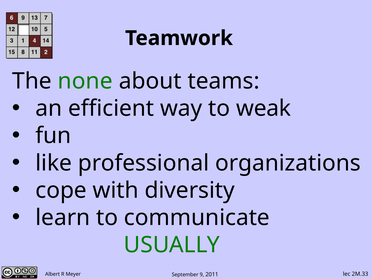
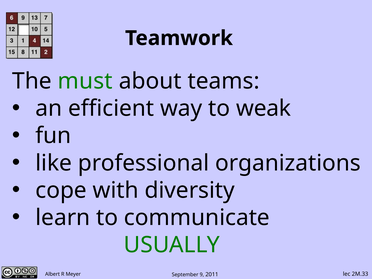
none: none -> must
